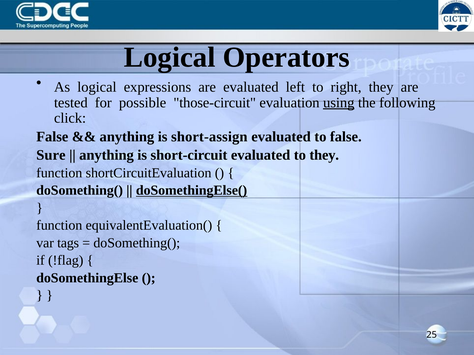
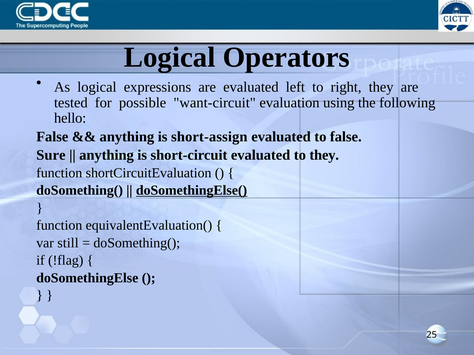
those-circuit: those-circuit -> want-circuit
using underline: present -> none
click: click -> hello
tags: tags -> still
